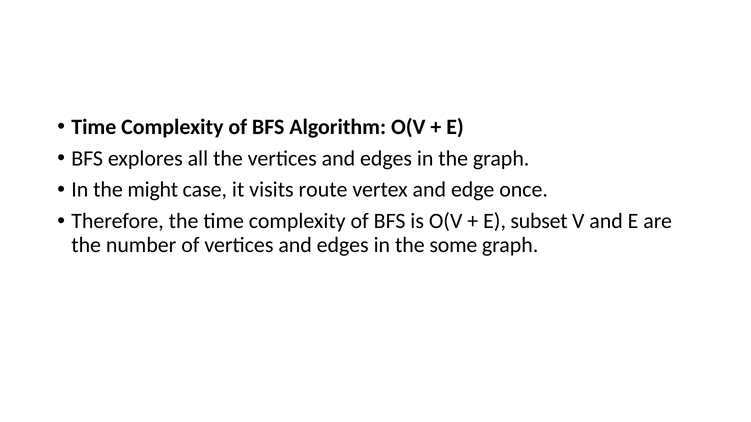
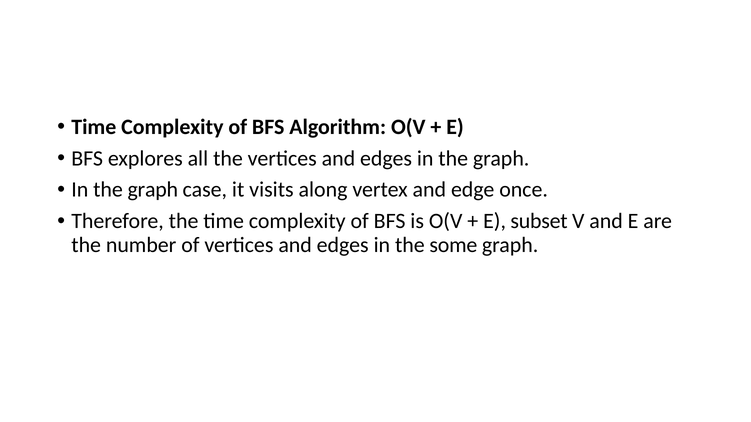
might at (153, 190): might -> graph
route: route -> along
